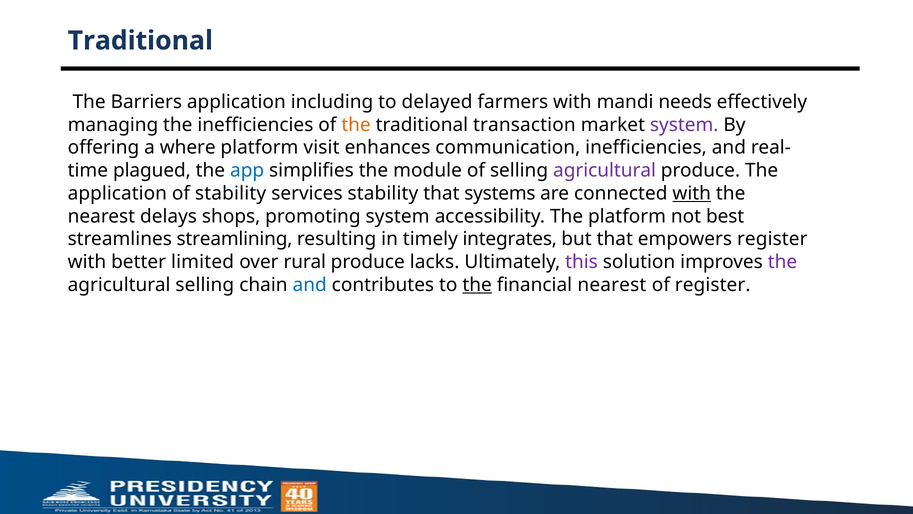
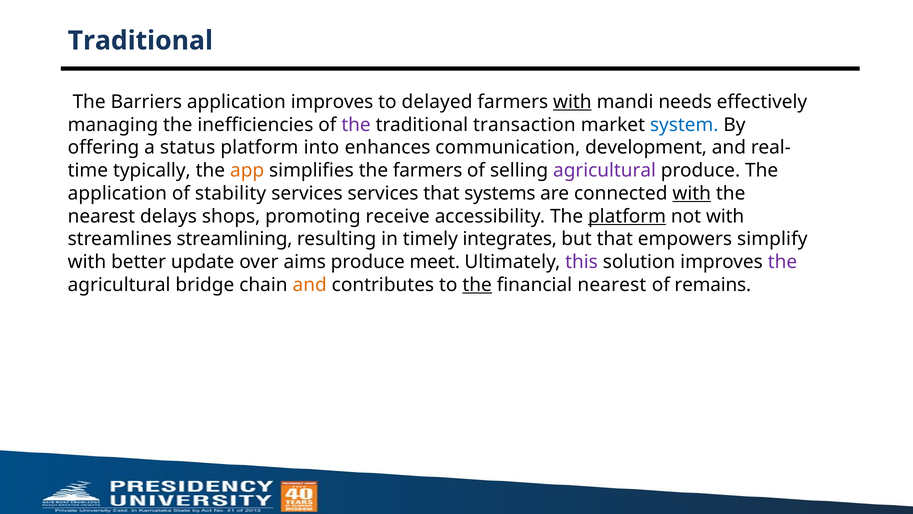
application including: including -> improves
with at (572, 102) underline: none -> present
the at (356, 125) colour: orange -> purple
system at (684, 125) colour: purple -> blue
where: where -> status
visit: visit -> into
communication inefficiencies: inefficiencies -> development
plagued: plagued -> typically
app colour: blue -> orange
the module: module -> farmers
services stability: stability -> services
promoting system: system -> receive
platform at (627, 216) underline: none -> present
not best: best -> with
empowers register: register -> simplify
limited: limited -> update
rural: rural -> aims
lacks: lacks -> meet
agricultural selling: selling -> bridge
and at (310, 285) colour: blue -> orange
of register: register -> remains
